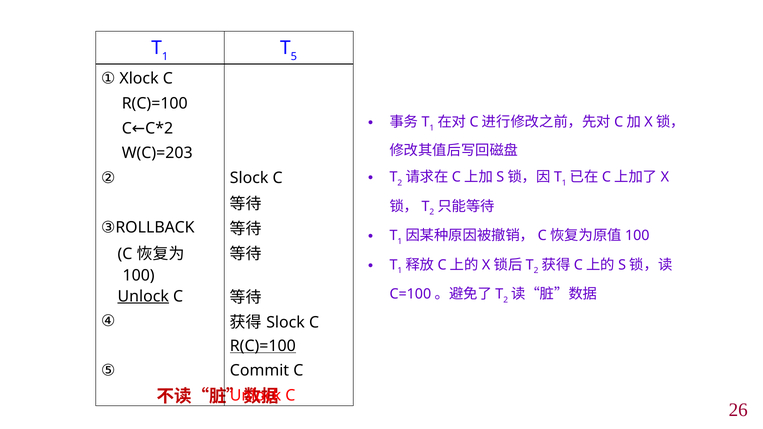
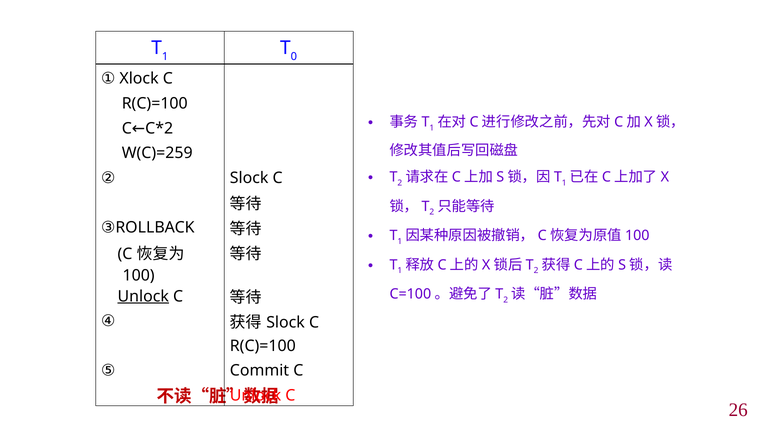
5: 5 -> 0
W(C)=203: W(C)=203 -> W(C)=259
R(C)=100 at (263, 346) underline: present -> none
